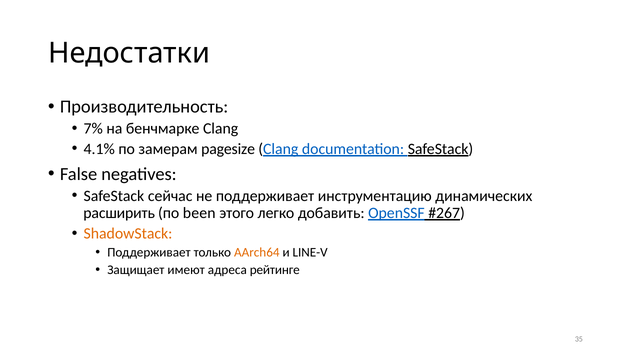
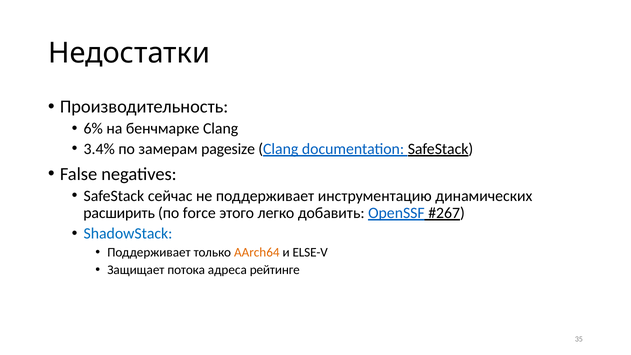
7%: 7% -> 6%
4.1%: 4.1% -> 3.4%
been: been -> force
ShadowStack colour: orange -> blue
LINE-V: LINE-V -> ELSE-V
имеют: имеют -> потока
